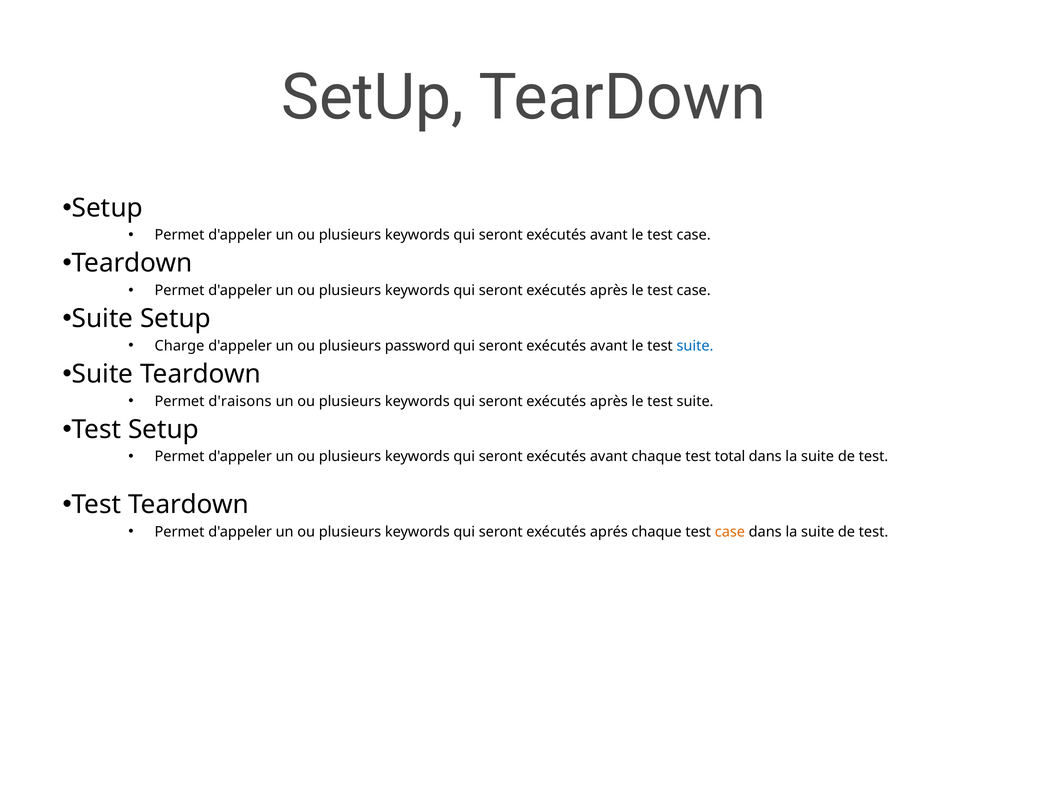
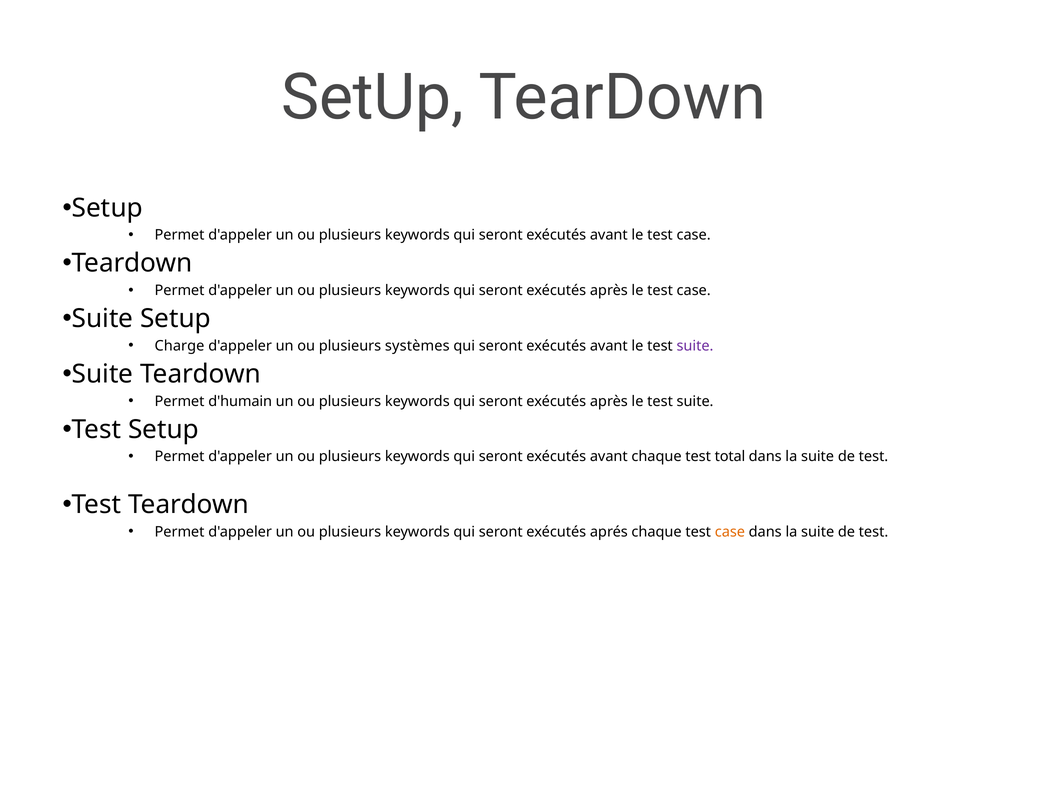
password: password -> systèmes
suite at (695, 346) colour: blue -> purple
d'raisons: d'raisons -> d'humain
